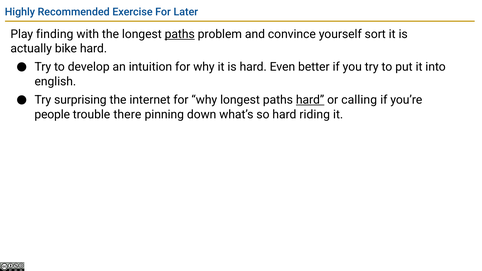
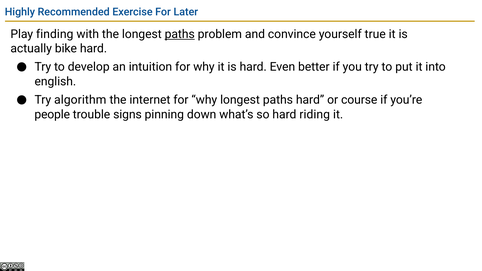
sort: sort -> true
surprising: surprising -> algorithm
hard at (310, 100) underline: present -> none
calling: calling -> course
there: there -> signs
